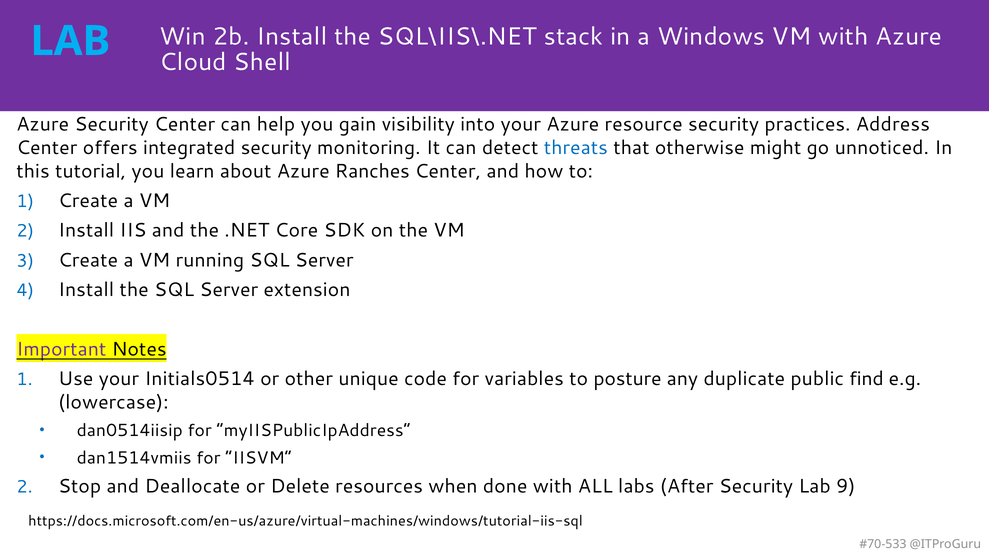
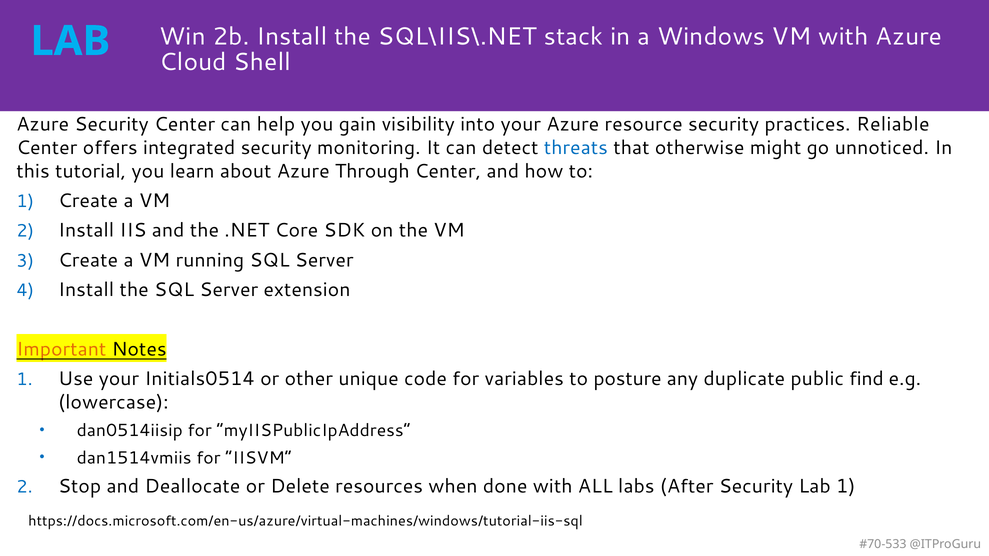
Address: Address -> Reliable
Ranches: Ranches -> Through
Important colour: purple -> orange
Lab 9: 9 -> 1
